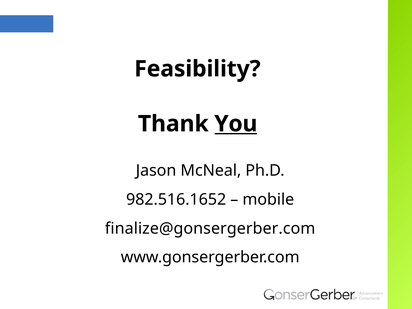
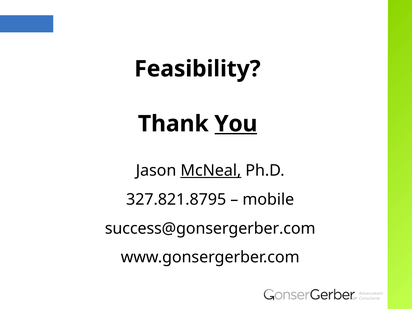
McNeal underline: none -> present
982.516.1652: 982.516.1652 -> 327.821.8795
finalize@gonsergerber.com: finalize@gonsergerber.com -> success@gonsergerber.com
